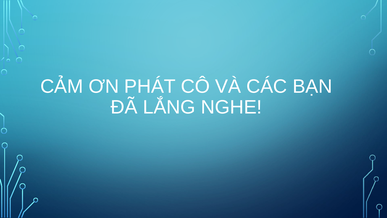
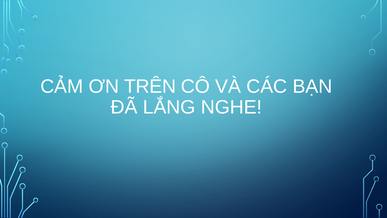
PHÁT: PHÁT -> TRÊN
